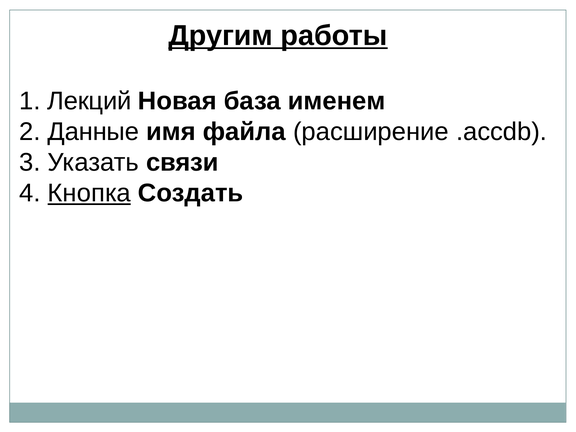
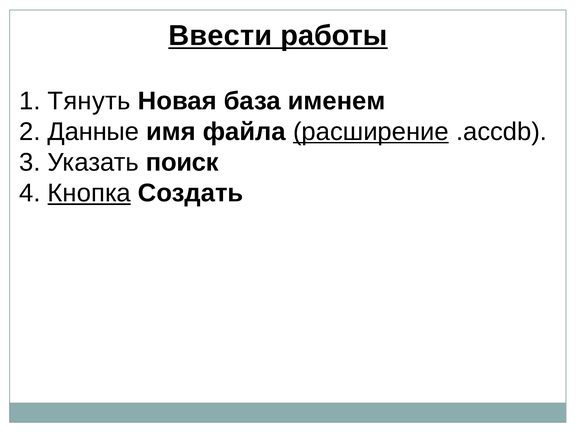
Другим: Другим -> Ввести
Лекций: Лекций -> Тянуть
расширение underline: none -> present
связи: связи -> поиск
